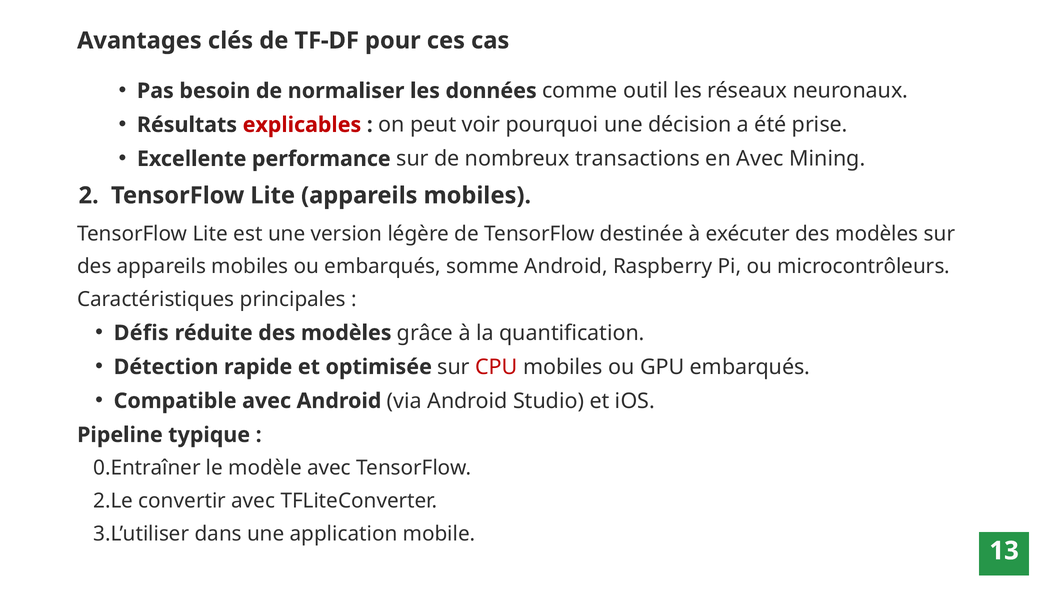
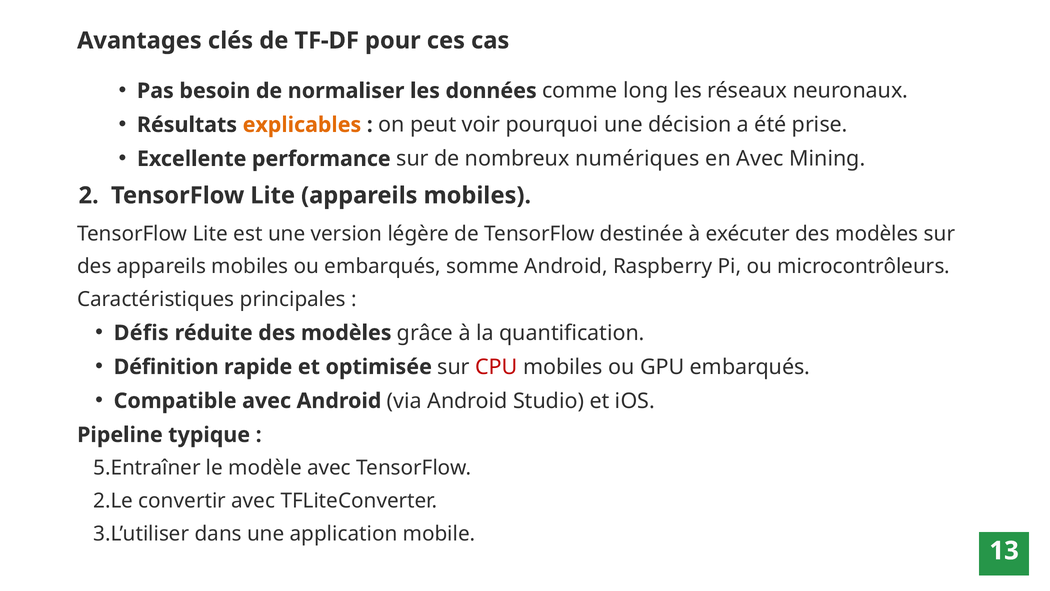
outil: outil -> long
explicables colour: red -> orange
transactions: transactions -> numériques
Détection: Détection -> Définition
0.Entraîner: 0.Entraîner -> 5.Entraîner
